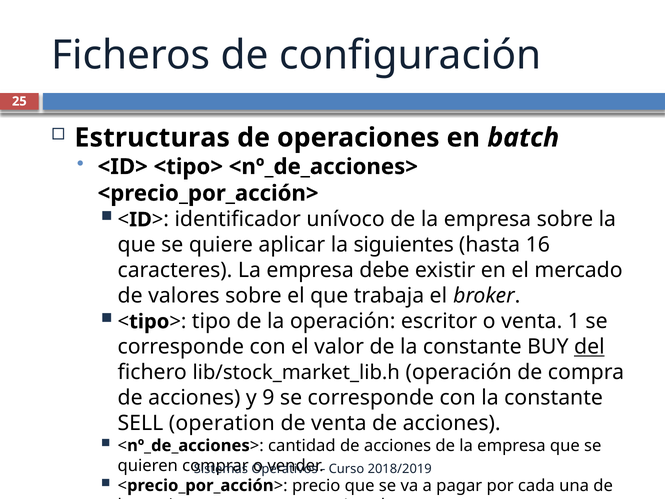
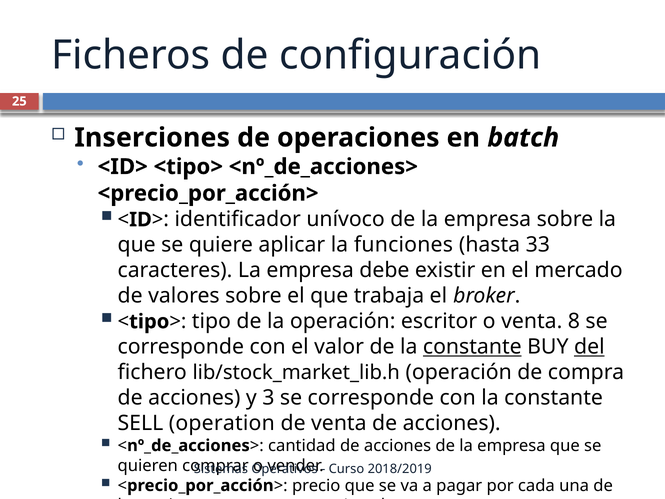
Estructuras: Estructuras -> Inserciones
siguientes: siguientes -> funciones
16: 16 -> 33
1: 1 -> 8
constante at (472, 347) underline: none -> present
9: 9 -> 3
